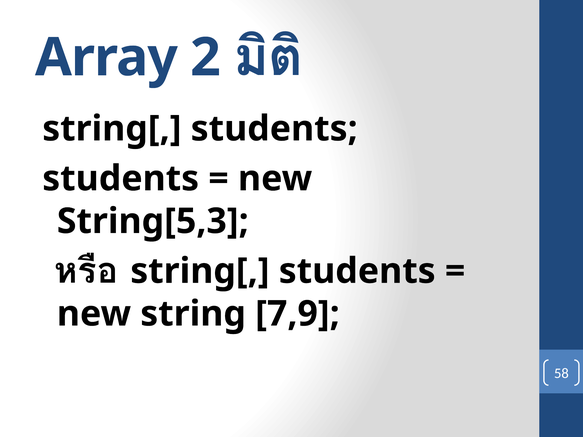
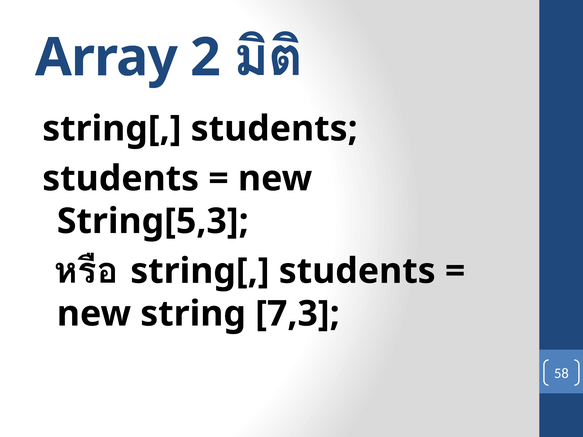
7,9: 7,9 -> 7,3
